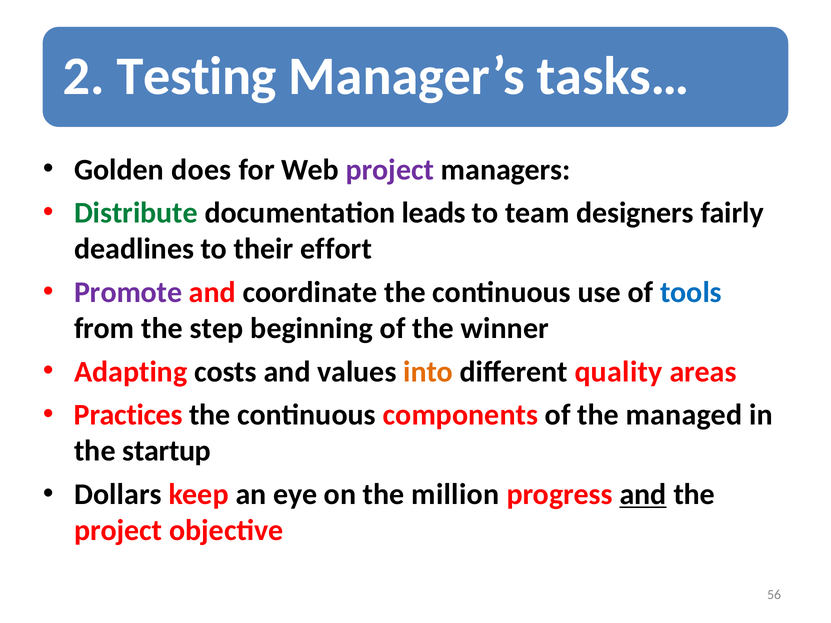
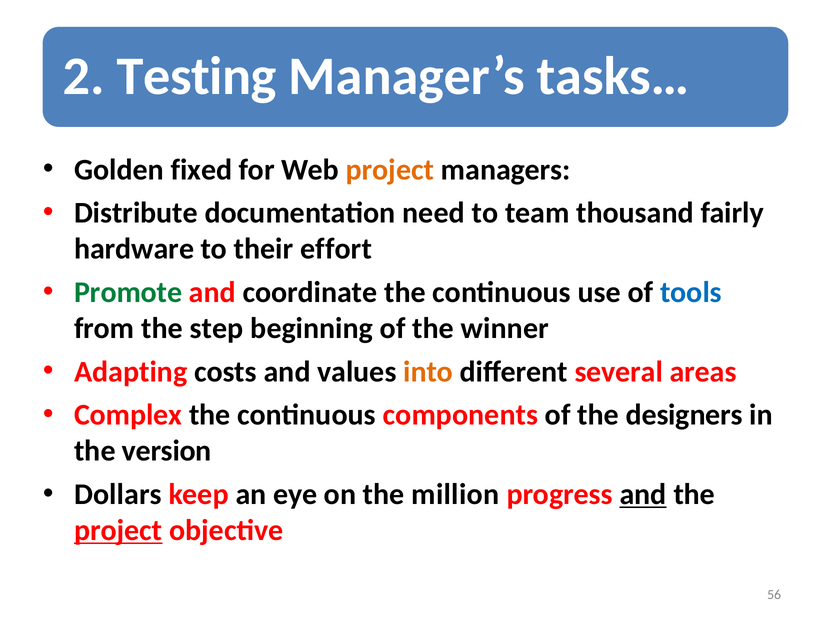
does: does -> fixed
project at (390, 170) colour: purple -> orange
Distribute colour: green -> black
leads: leads -> need
designers: designers -> thousand
deadlines: deadlines -> hardware
Promote colour: purple -> green
quality: quality -> several
Practices: Practices -> Complex
managed: managed -> designers
startup: startup -> version
project at (118, 531) underline: none -> present
